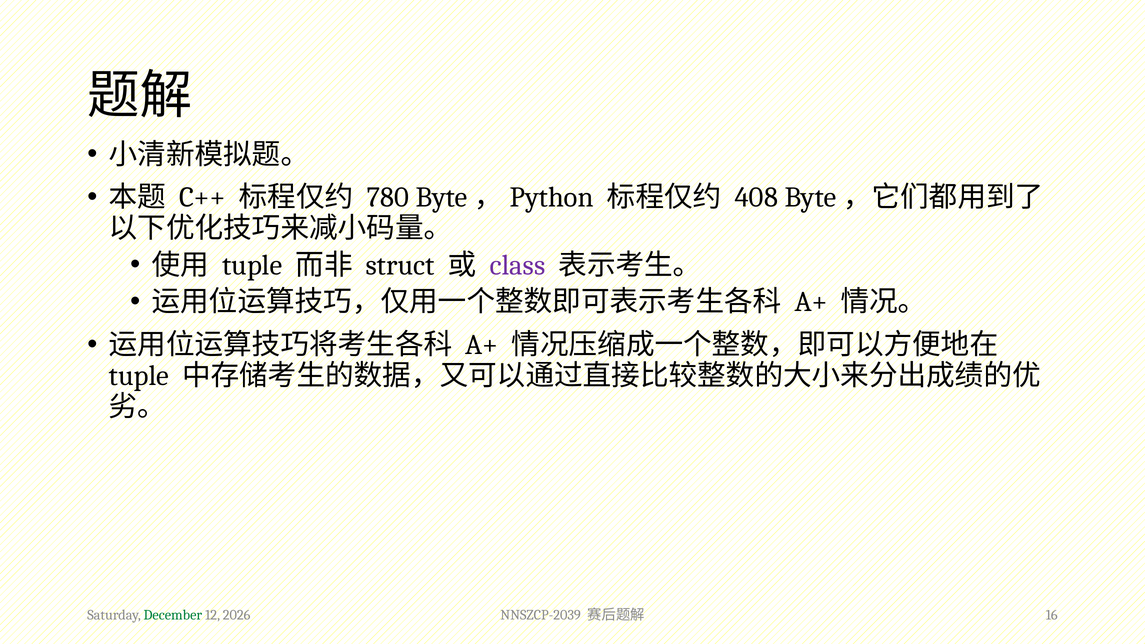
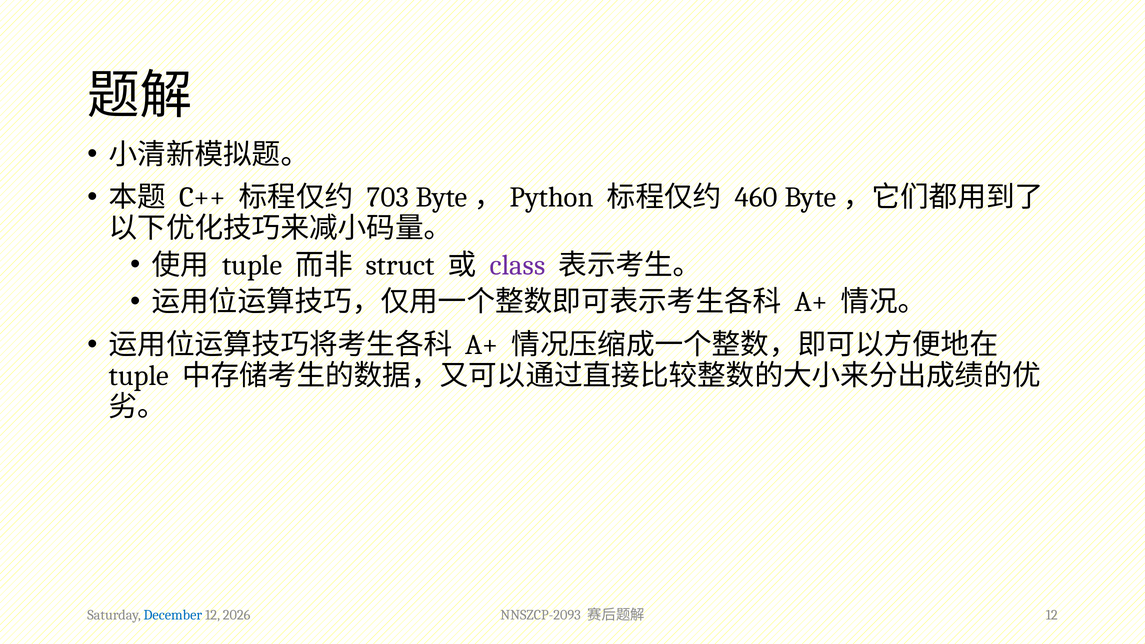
780: 780 -> 703
408: 408 -> 460
December colour: green -> blue
NNSZCP-2039: NNSZCP-2039 -> NNSZCP-2093
16 at (1052, 615): 16 -> 12
